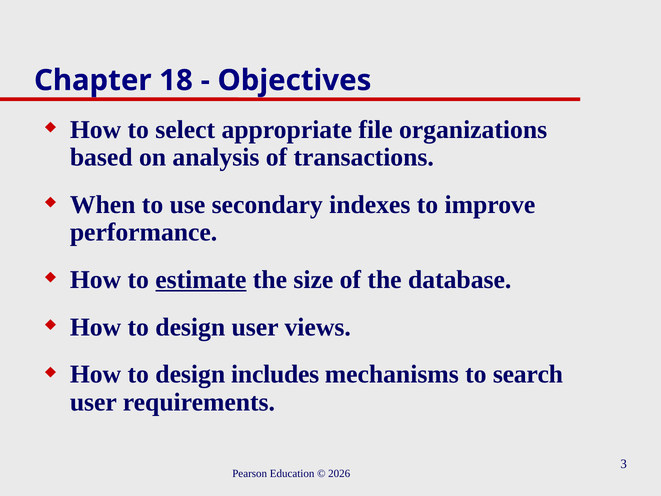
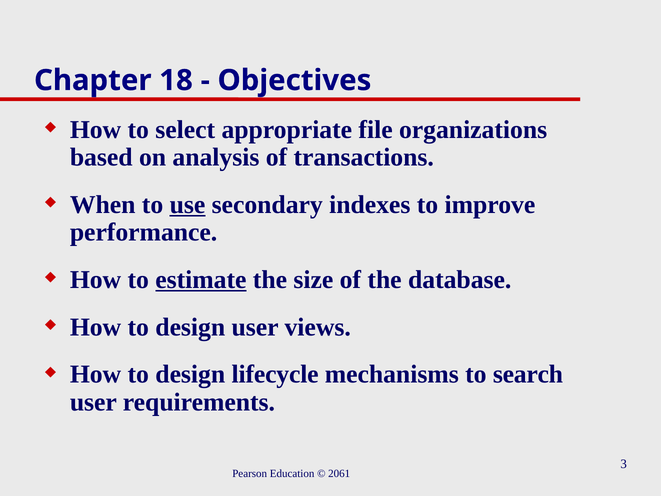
use underline: none -> present
includes: includes -> lifecycle
2026: 2026 -> 2061
